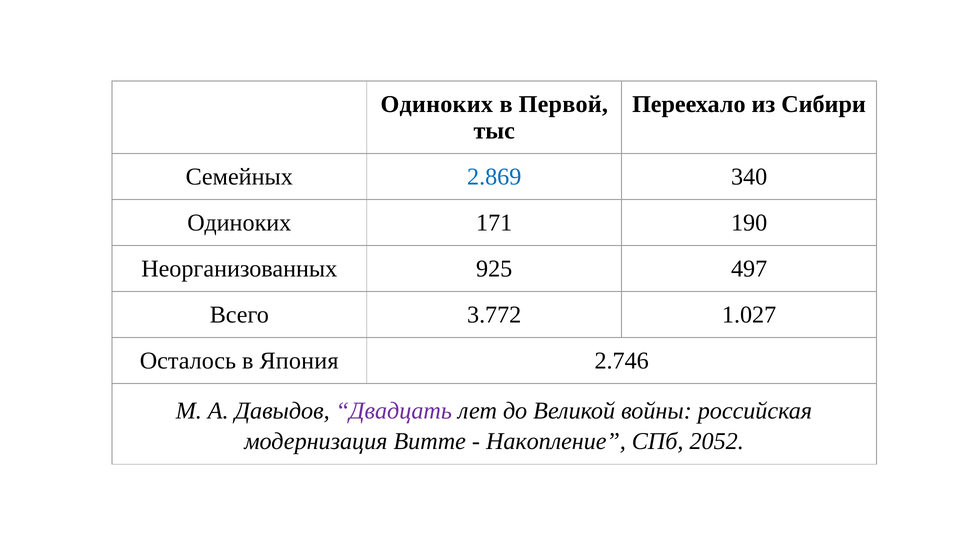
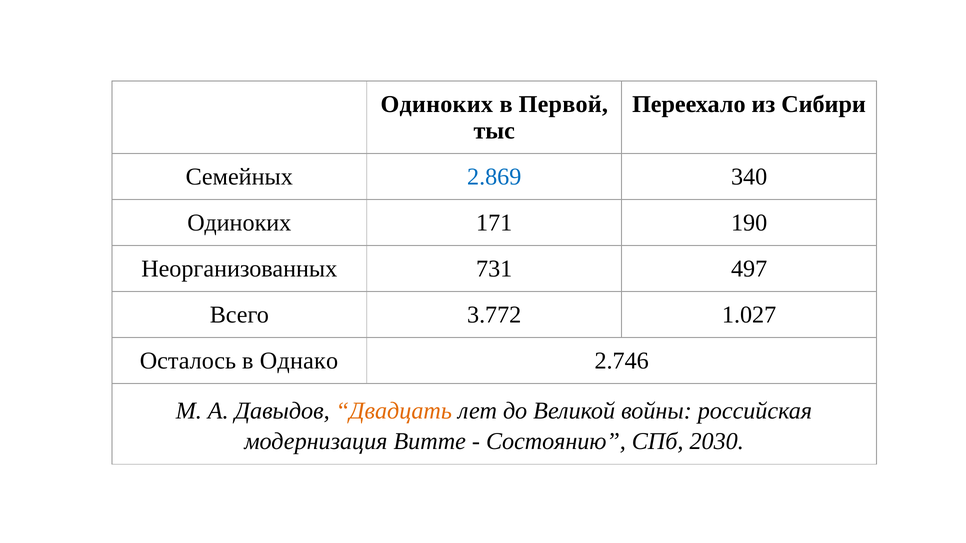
925: 925 -> 731
Япония: Япония -> Однако
Двадцать colour: purple -> orange
Накопление: Накопление -> Состоянию
2052: 2052 -> 2030
